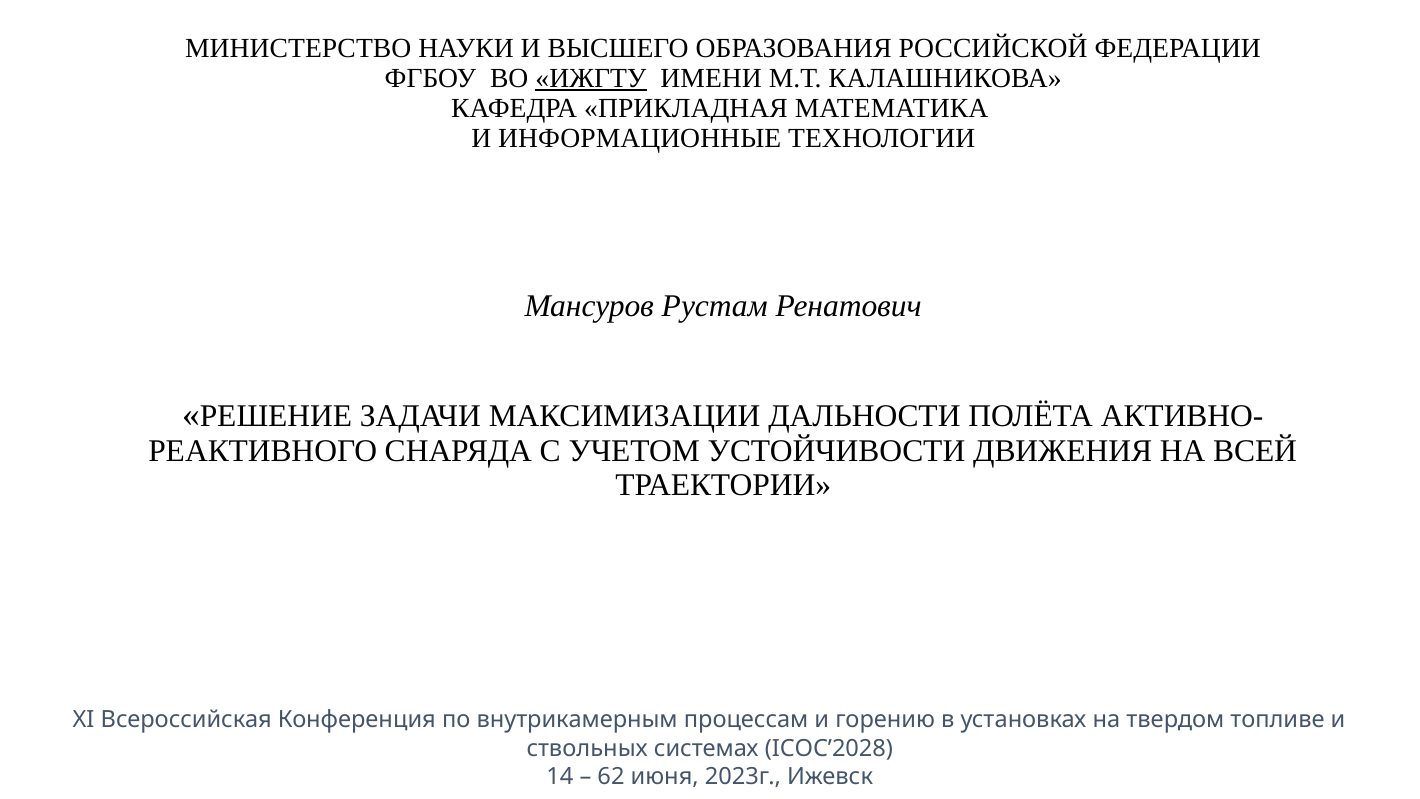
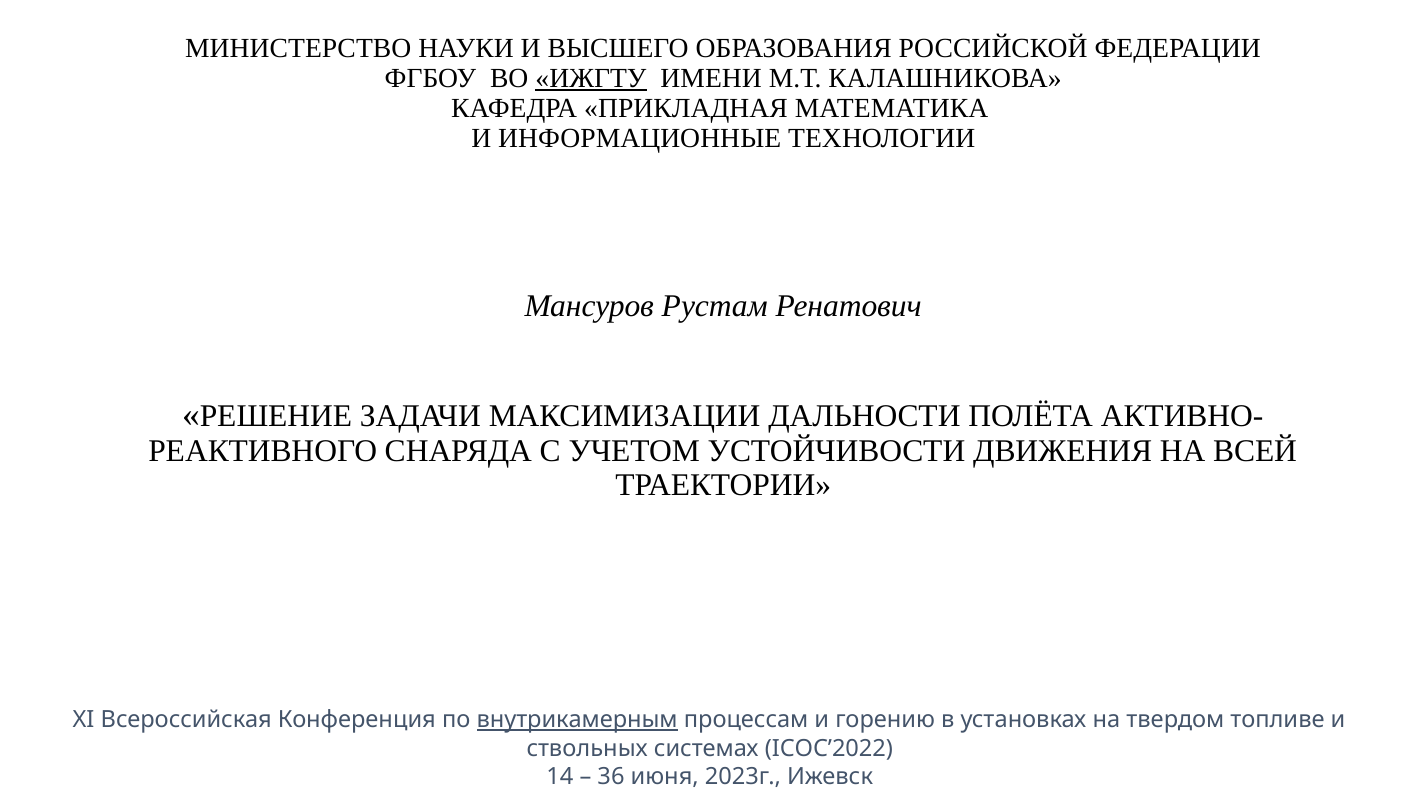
внутрикамерным underline: none -> present
ICOC’2028: ICOC’2028 -> ICOC’2022
62: 62 -> 36
